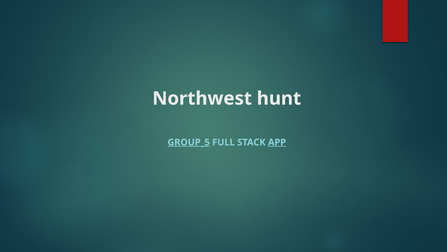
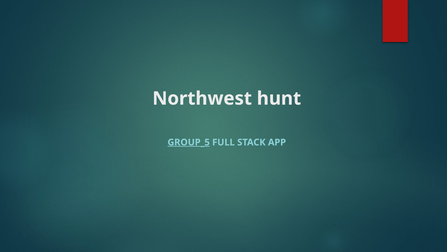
APP underline: present -> none
